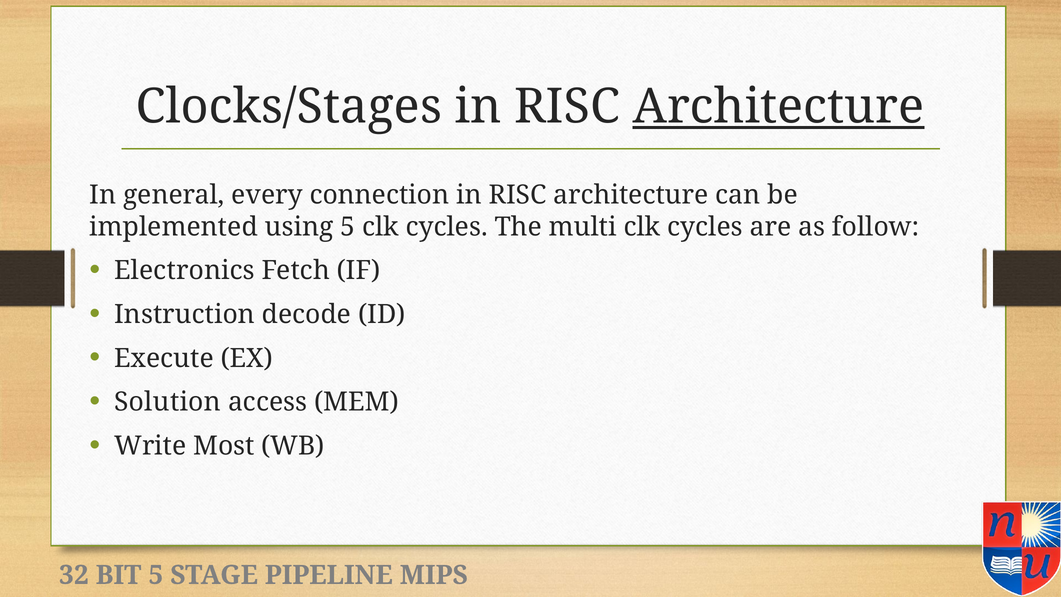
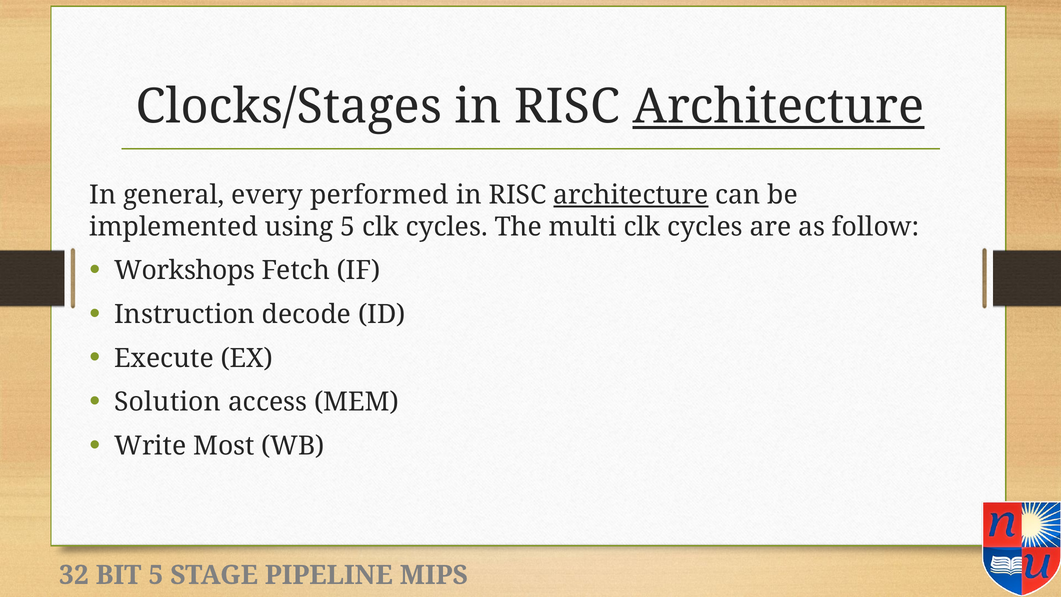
connection: connection -> performed
architecture at (631, 195) underline: none -> present
Electronics: Electronics -> Workshops
